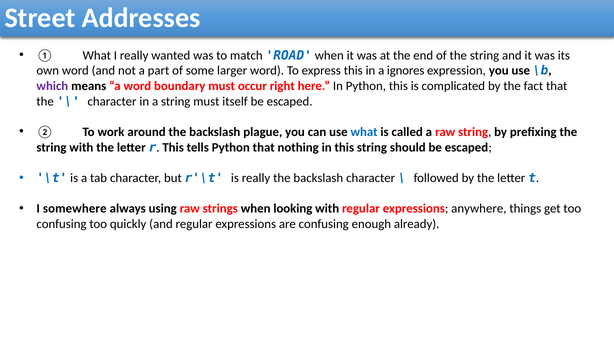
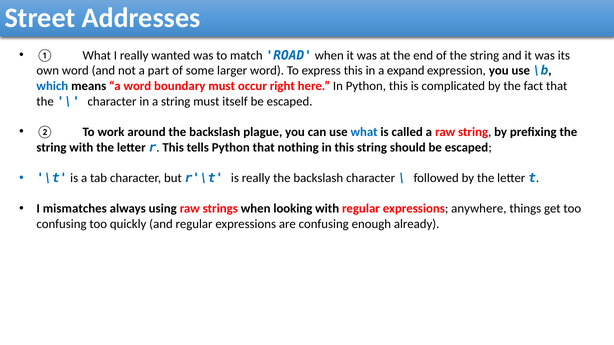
ignores: ignores -> expand
which colour: purple -> blue
somewhere: somewhere -> mismatches
